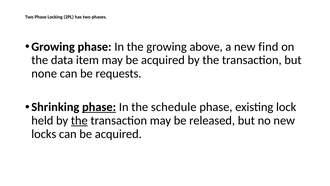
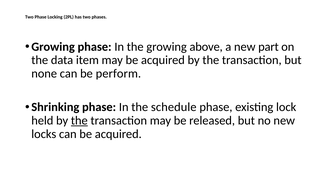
find: find -> part
requests: requests -> perform
phase at (99, 107) underline: present -> none
